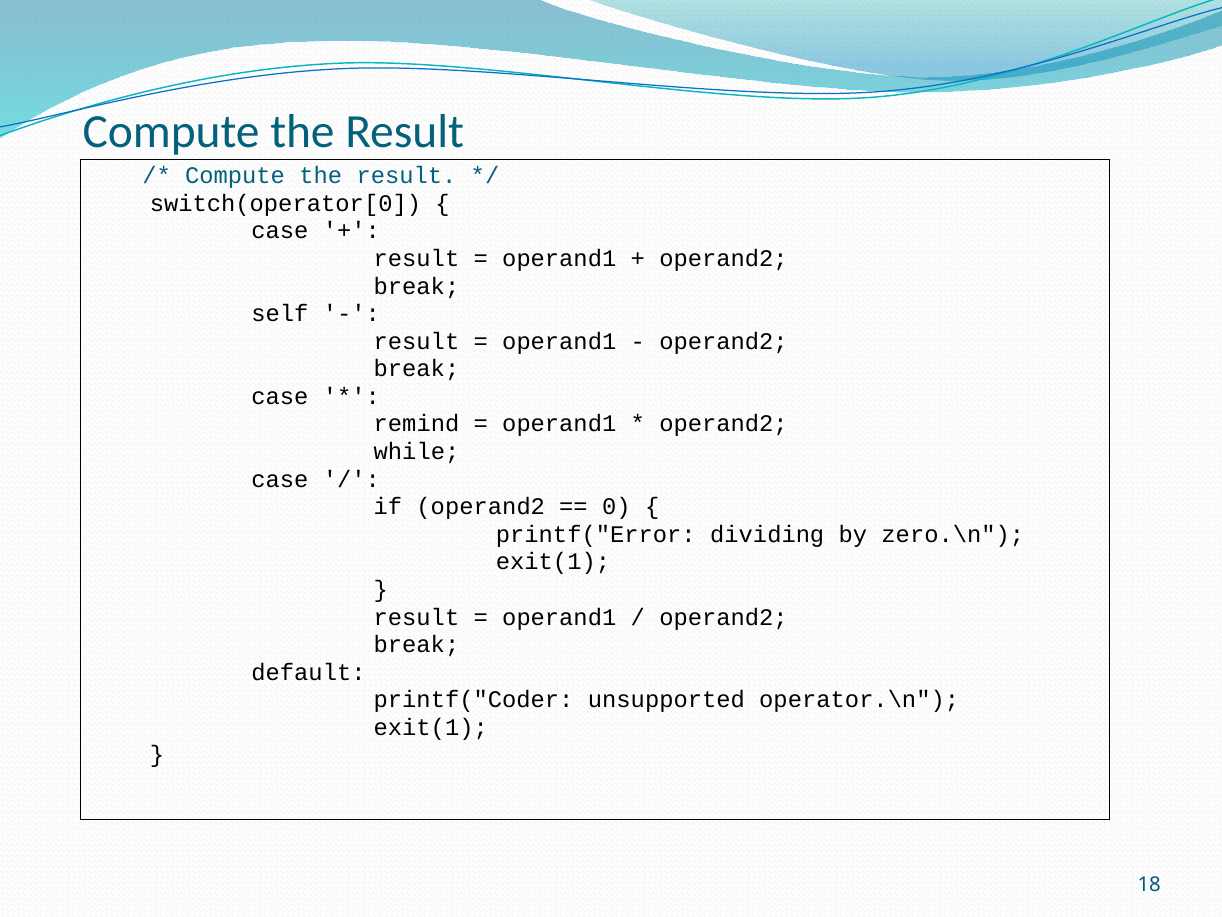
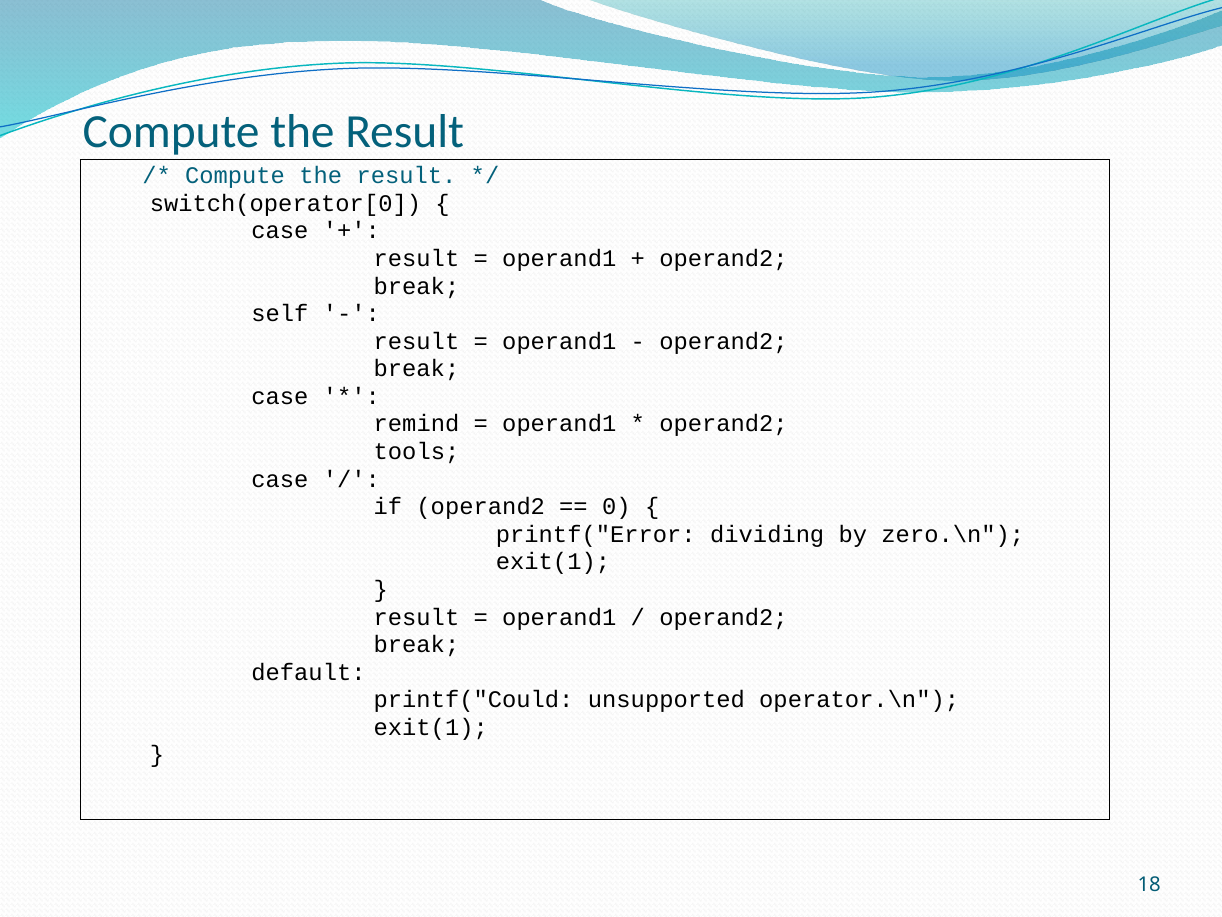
while: while -> tools
printf("Coder: printf("Coder -> printf("Could
